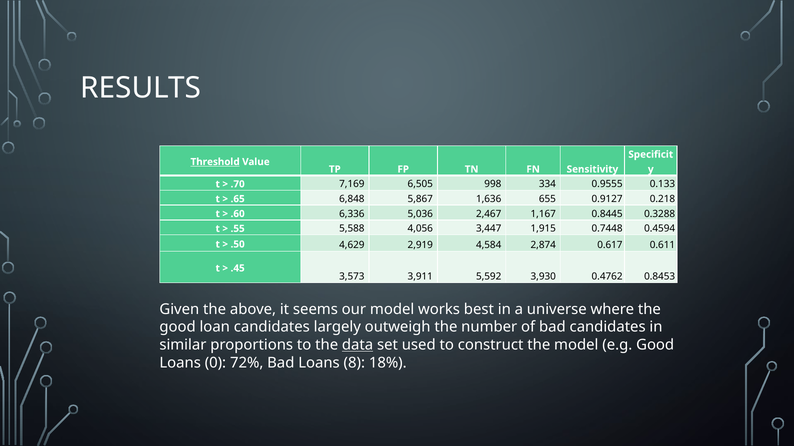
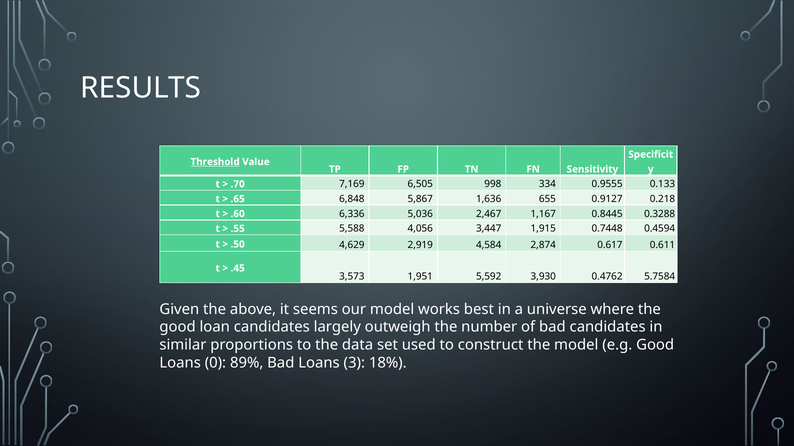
3,911: 3,911 -> 1,951
0.8453: 0.8453 -> 5.7584
data underline: present -> none
72%: 72% -> 89%
8: 8 -> 3
